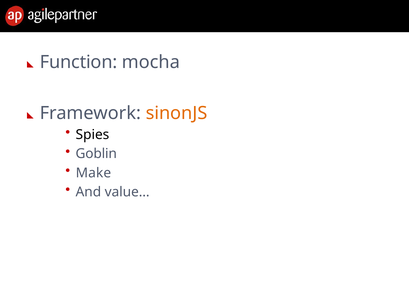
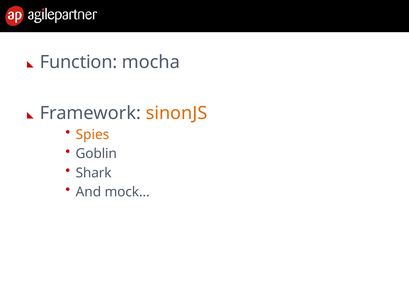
Spies colour: black -> orange
Make: Make -> Shark
value…: value… -> mock…
